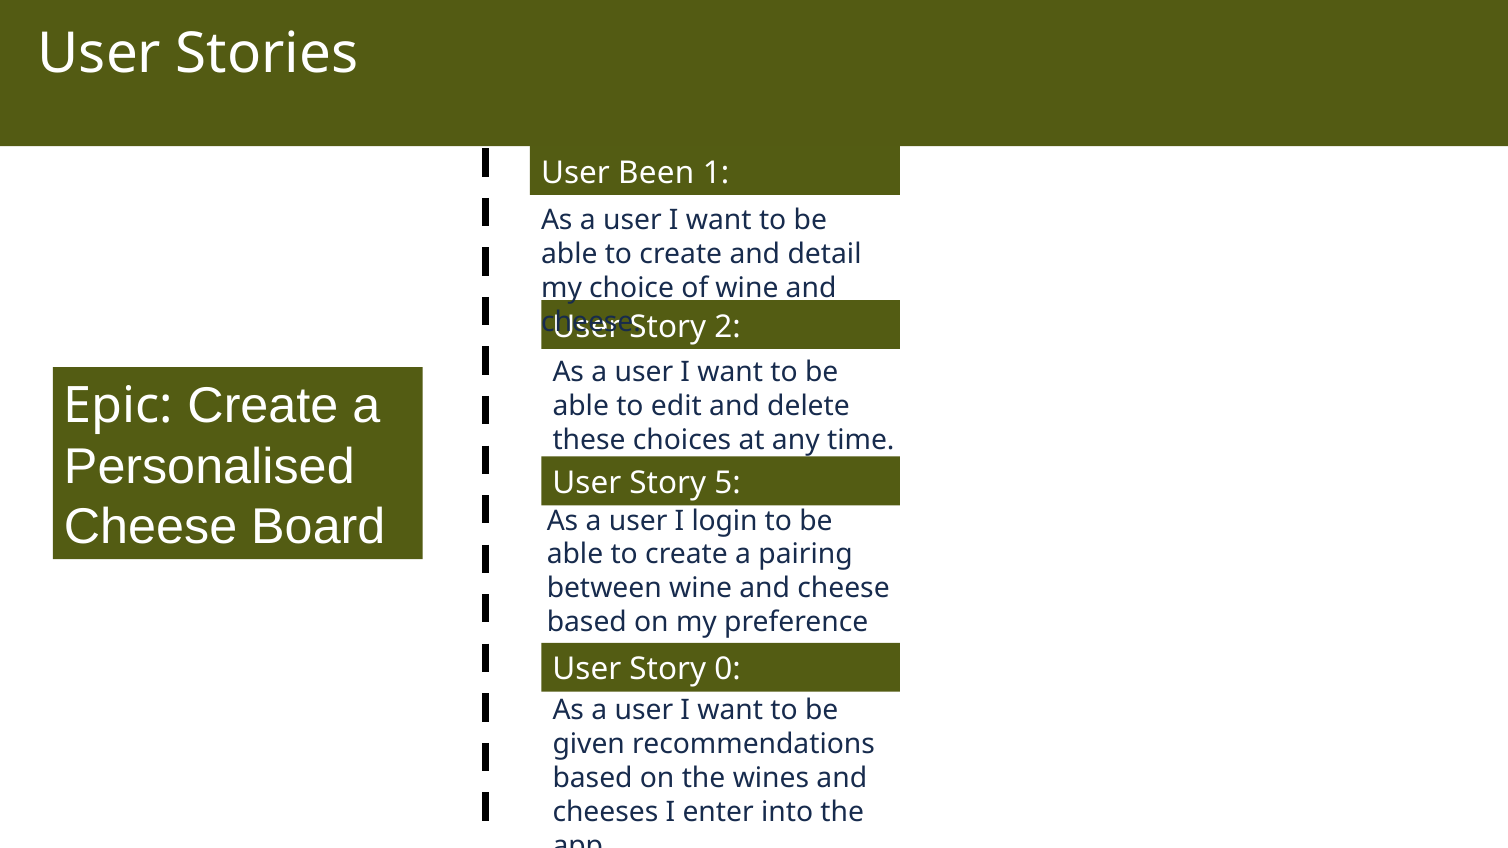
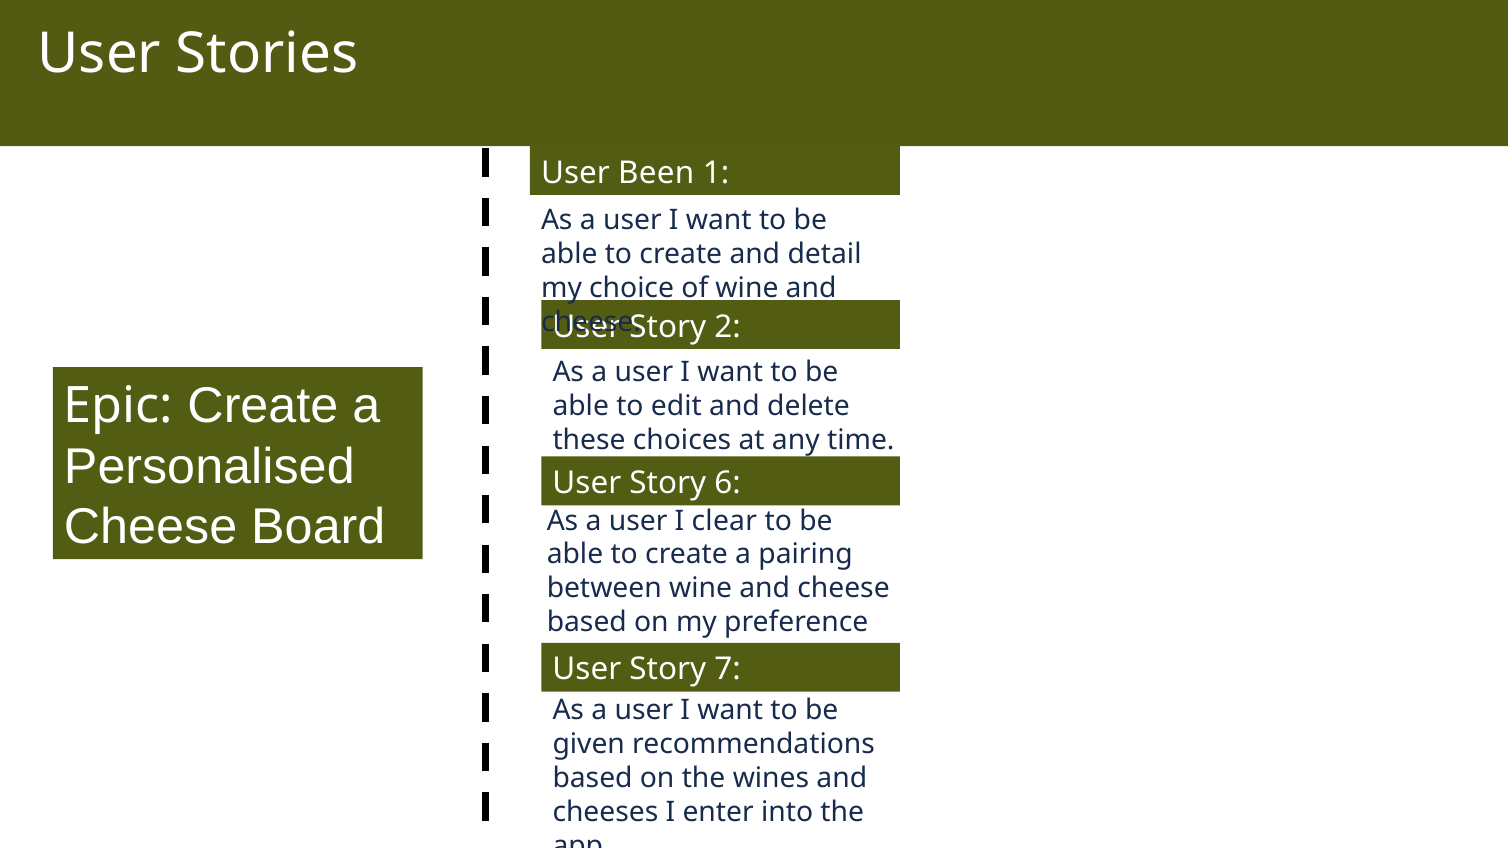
5: 5 -> 6
login: login -> clear
0: 0 -> 7
